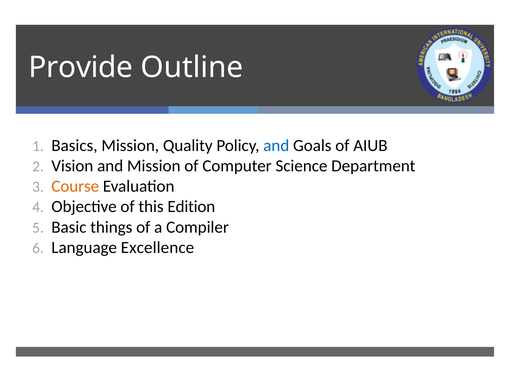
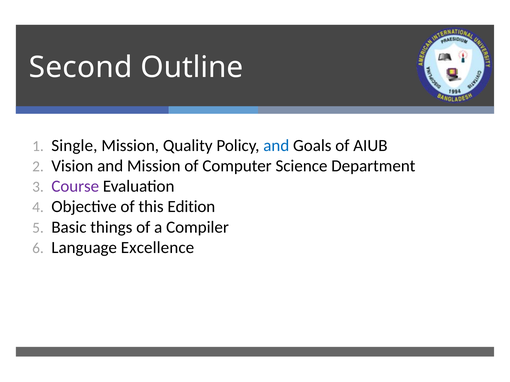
Provide: Provide -> Second
Basics: Basics -> Single
Course colour: orange -> purple
